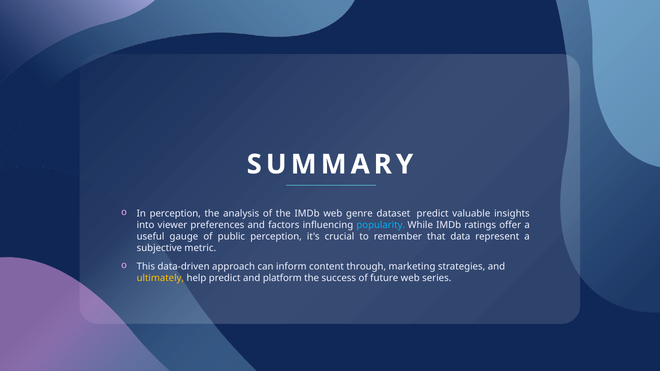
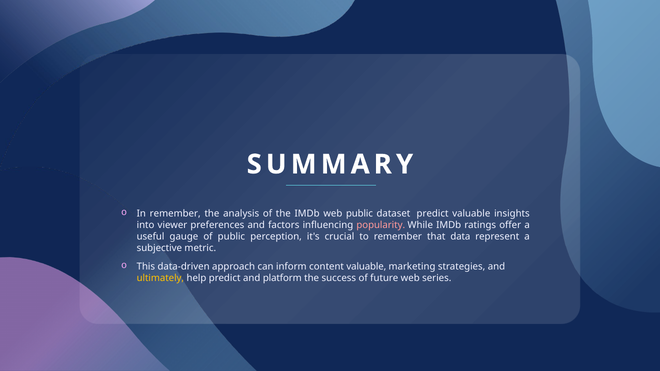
In perception: perception -> remember
web genre: genre -> public
popularity colour: light blue -> pink
content through: through -> valuable
